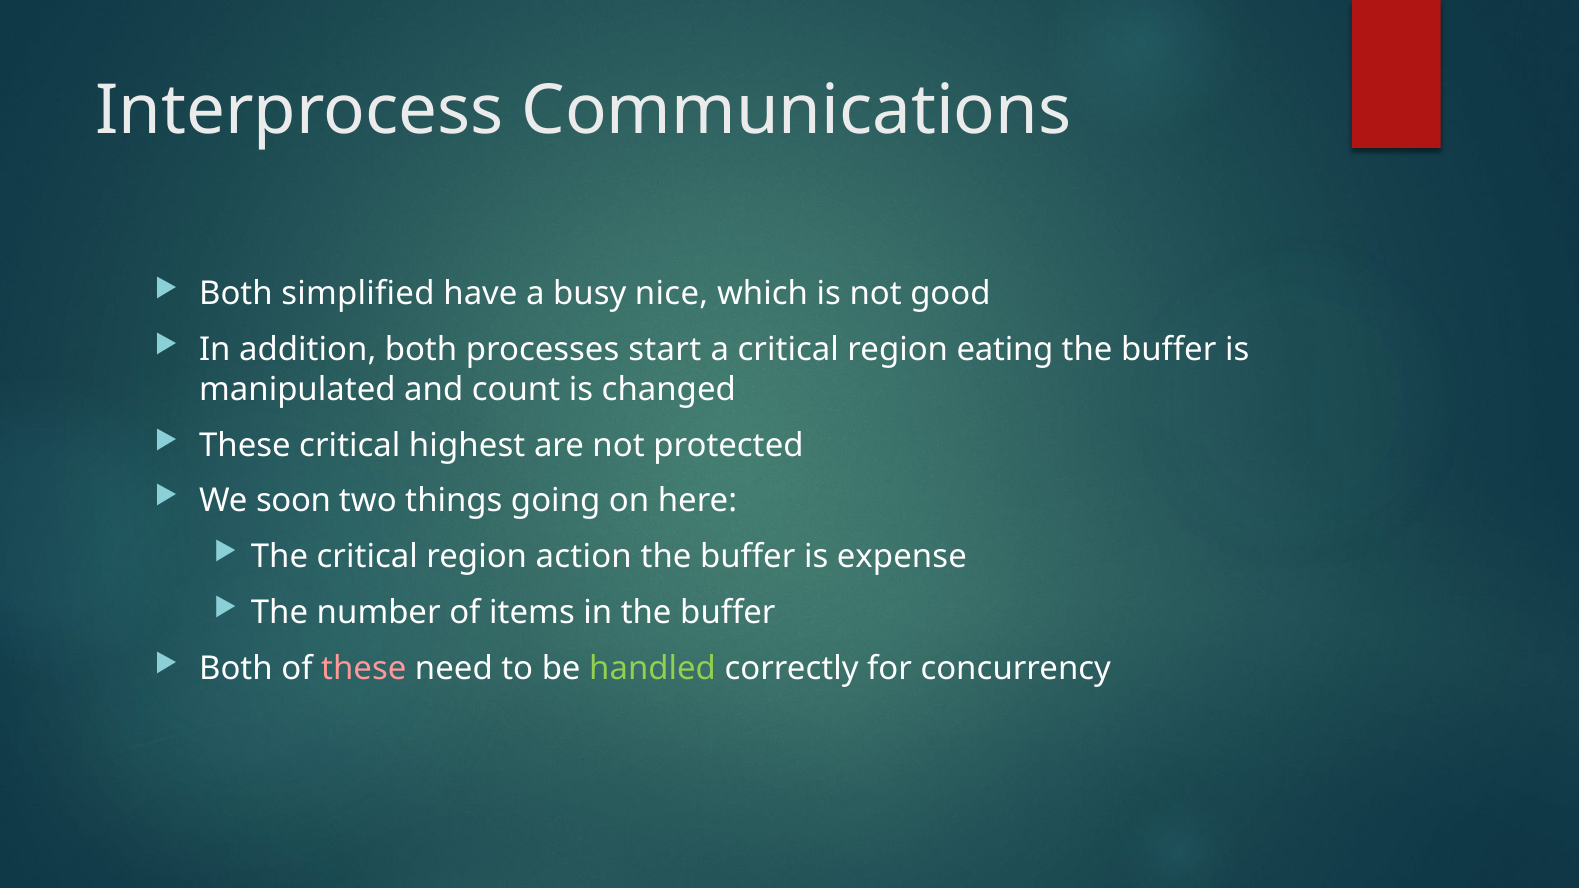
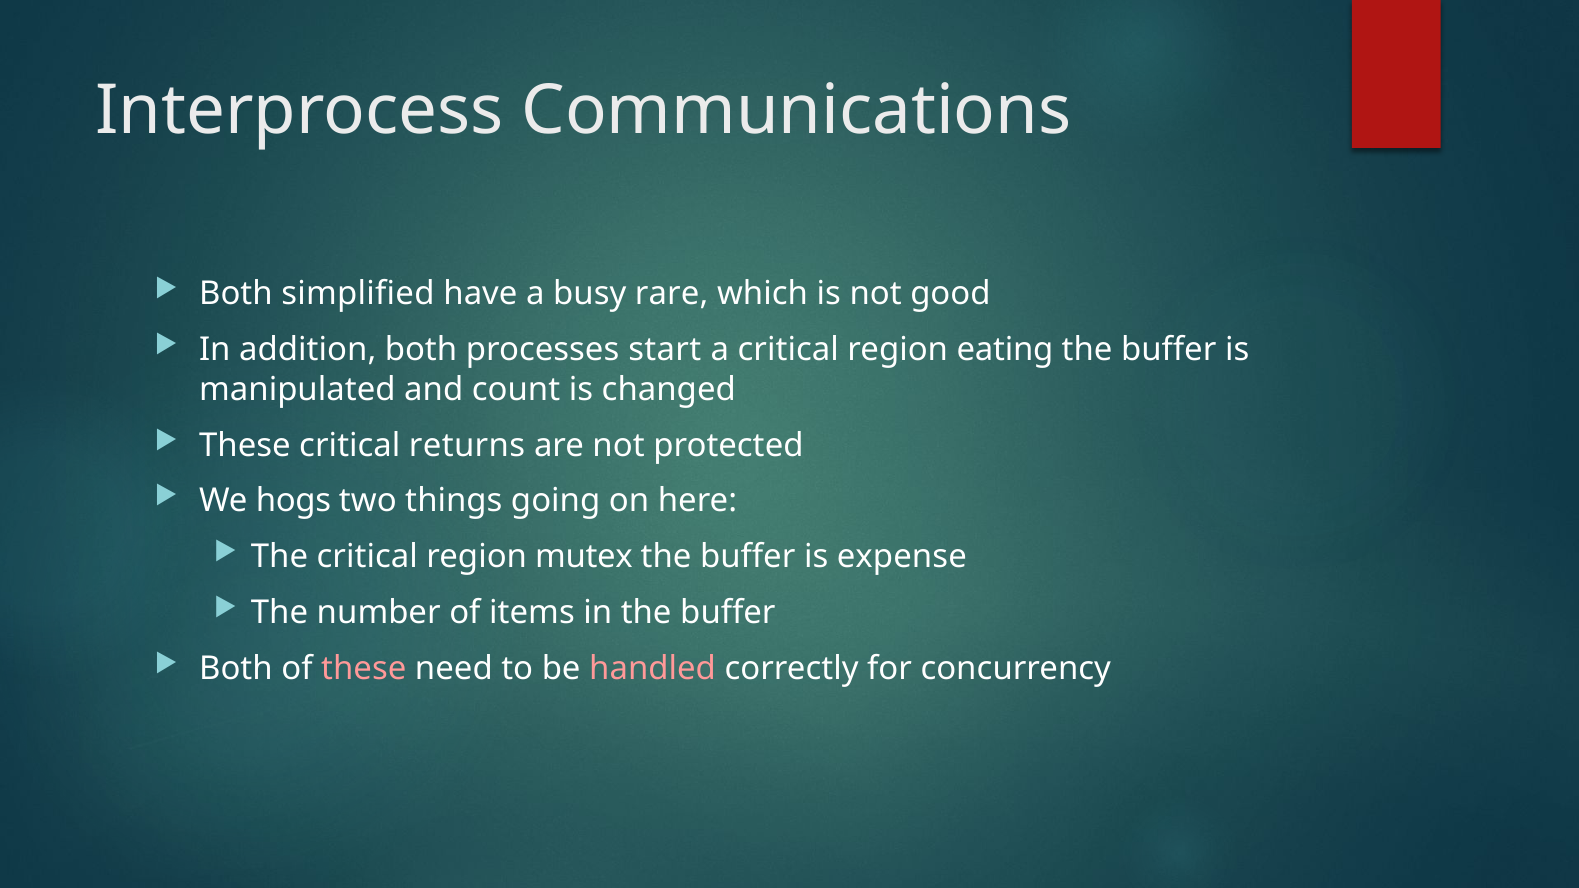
nice: nice -> rare
highest: highest -> returns
soon: soon -> hogs
action: action -> mutex
handled colour: light green -> pink
